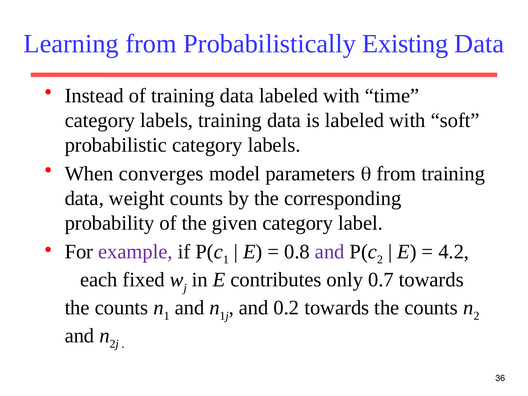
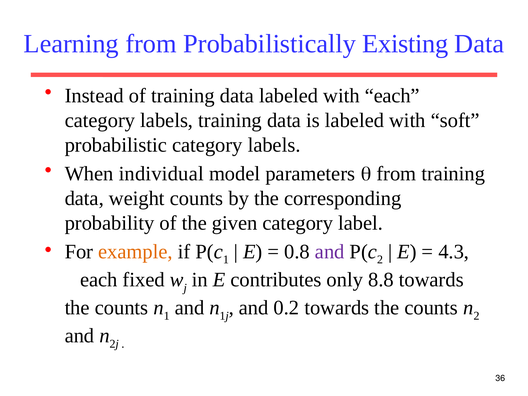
with time: time -> each
converges: converges -> individual
example colour: purple -> orange
4.2: 4.2 -> 4.3
0.7: 0.7 -> 8.8
